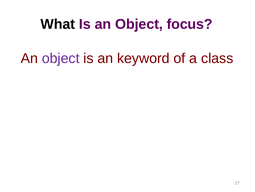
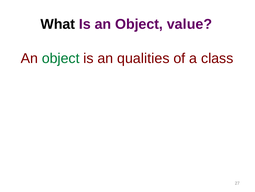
focus: focus -> value
object at (61, 58) colour: purple -> green
keyword: keyword -> qualities
